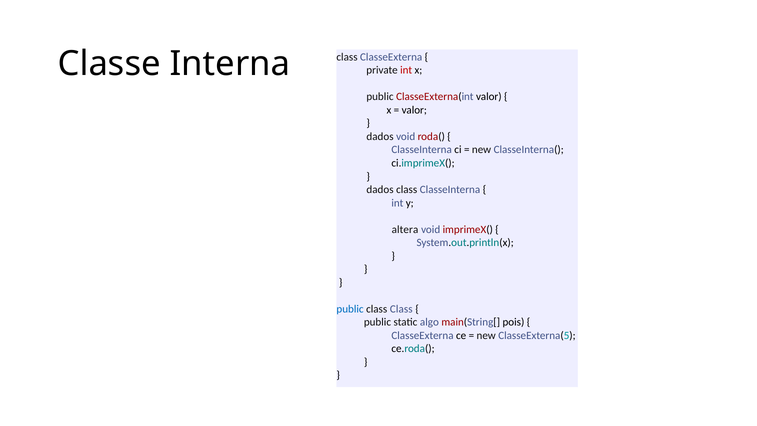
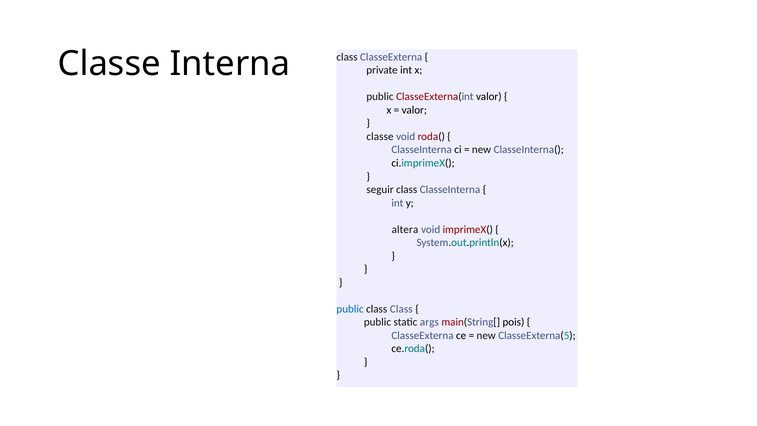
int at (406, 70) colour: red -> black
dados at (380, 137): dados -> classe
dados at (380, 190): dados -> seguir
algo: algo -> args
